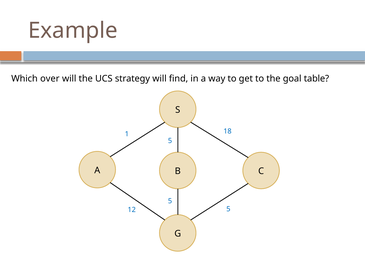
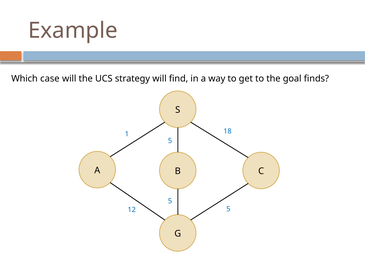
over: over -> case
table: table -> finds
